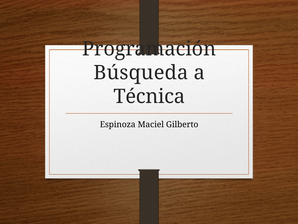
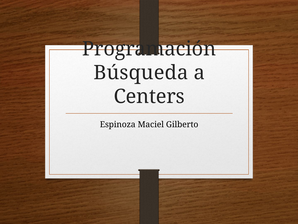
Técnica: Técnica -> Centers
